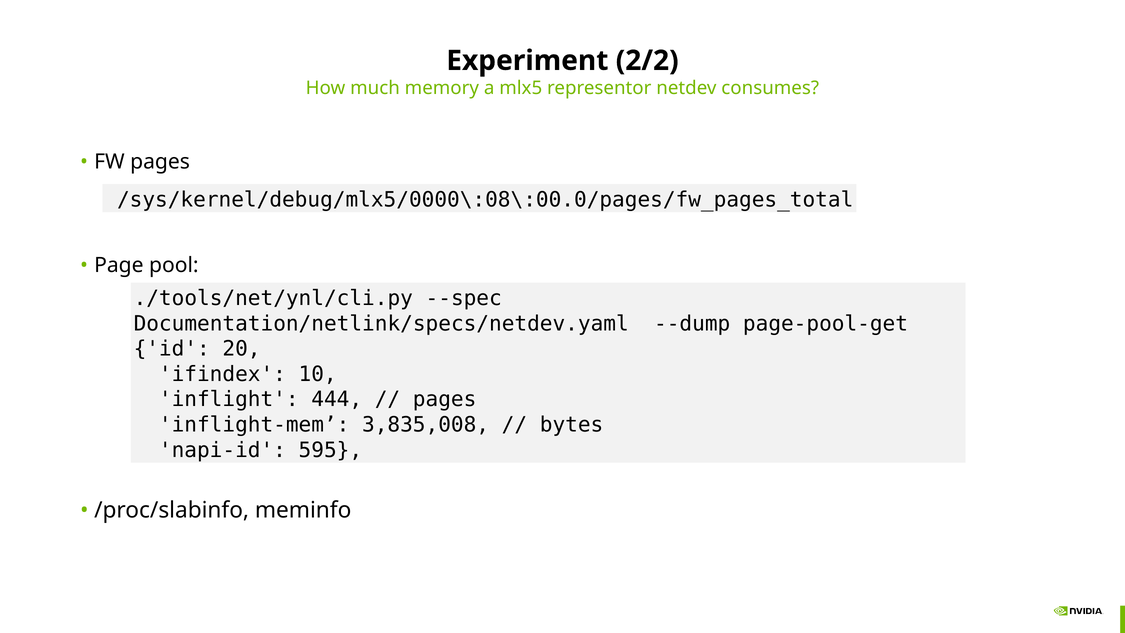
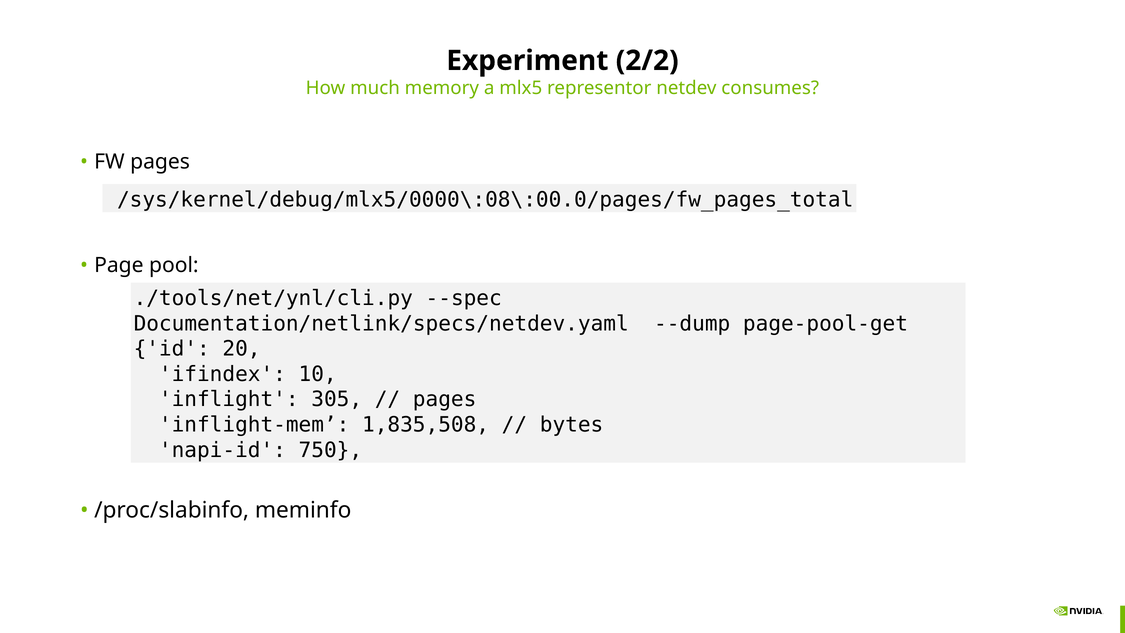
444: 444 -> 305
3,835,008: 3,835,008 -> 1,835,508
595: 595 -> 750
